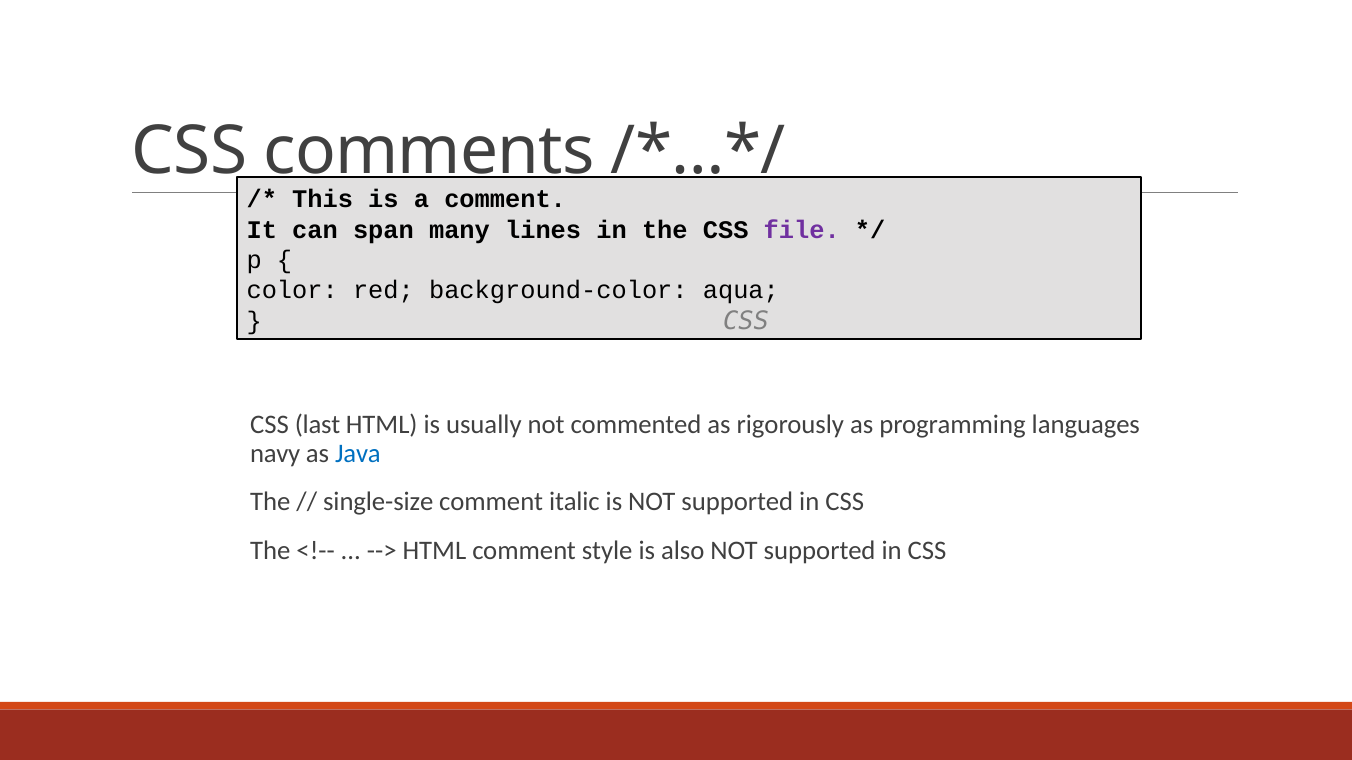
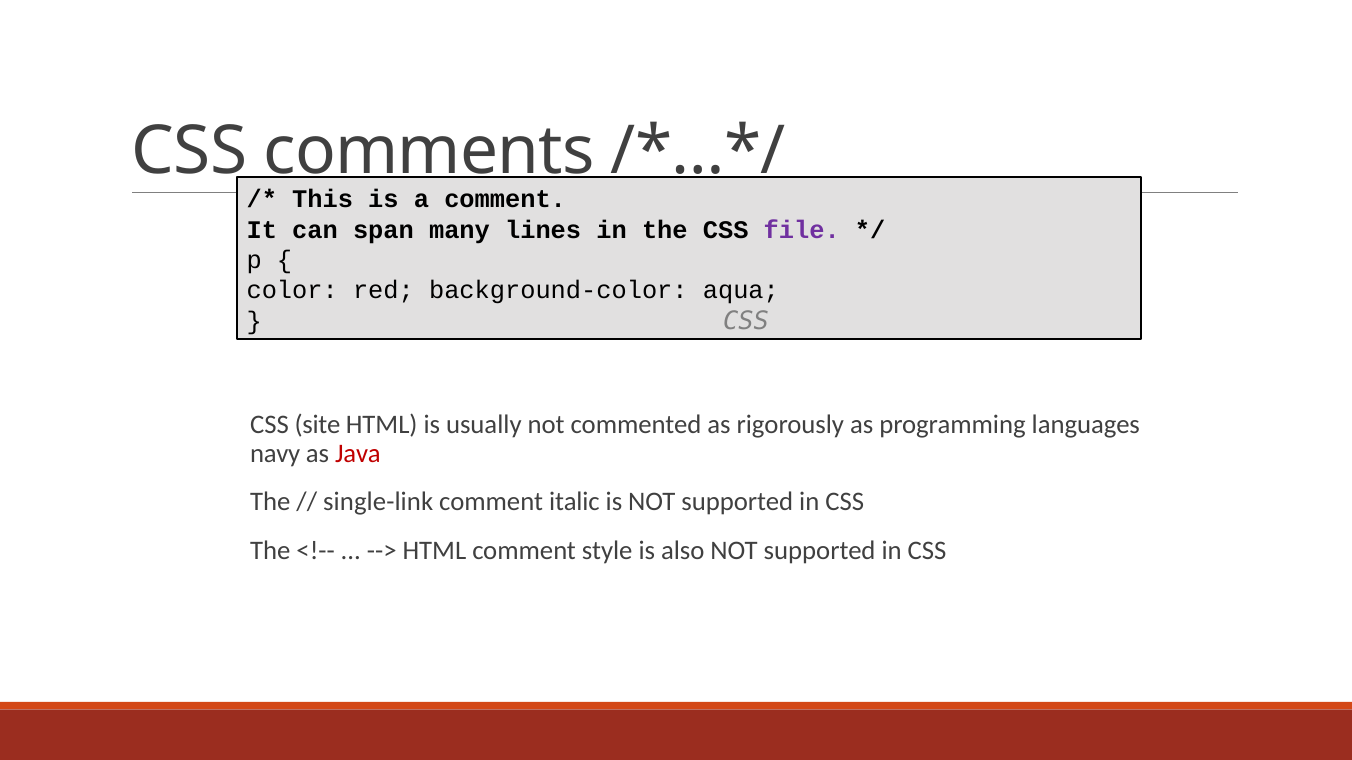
last: last -> site
Java colour: blue -> red
single-size: single-size -> single-link
